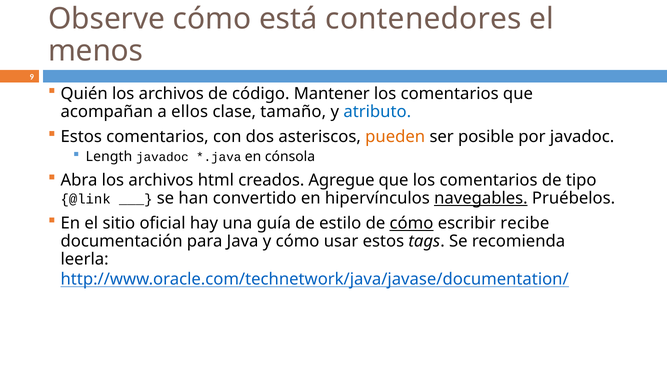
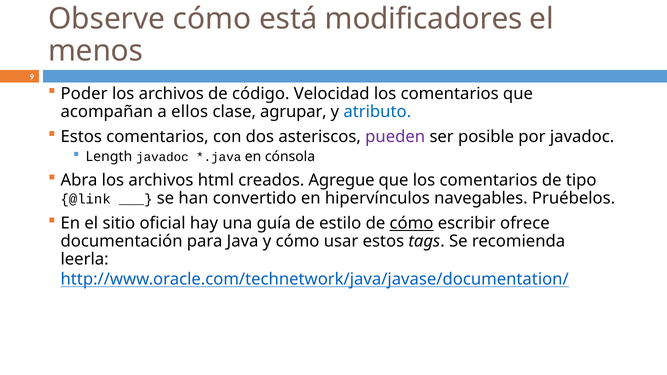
contenedores: contenedores -> modificadores
Quién: Quién -> Poder
Mantener: Mantener -> Velocidad
tamaño: tamaño -> agrupar
pueden colour: orange -> purple
navegables underline: present -> none
recibe: recibe -> ofrece
